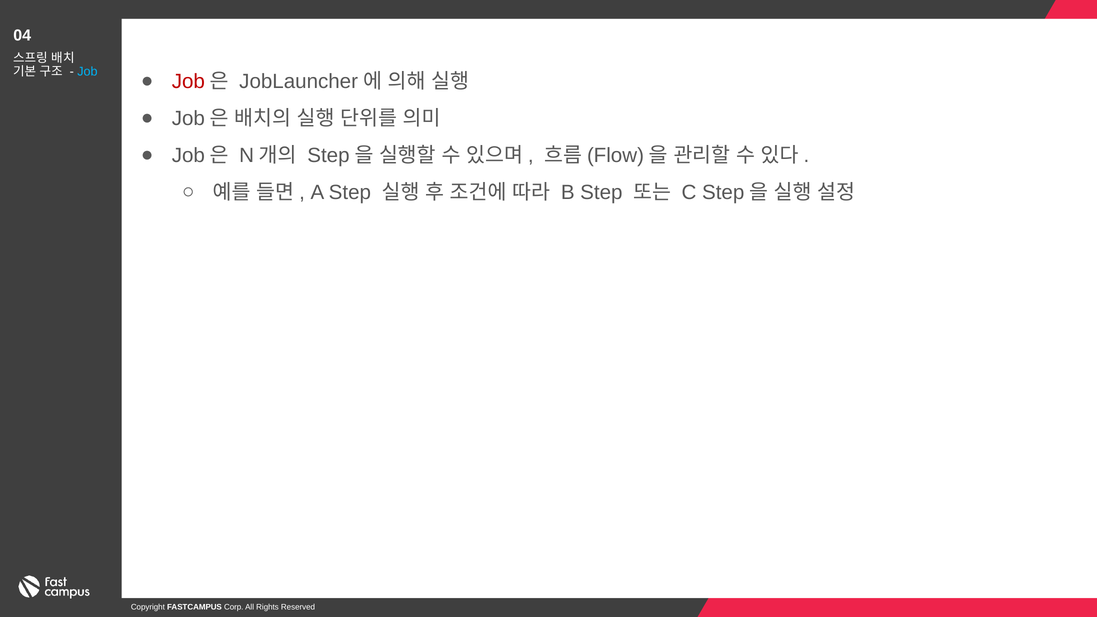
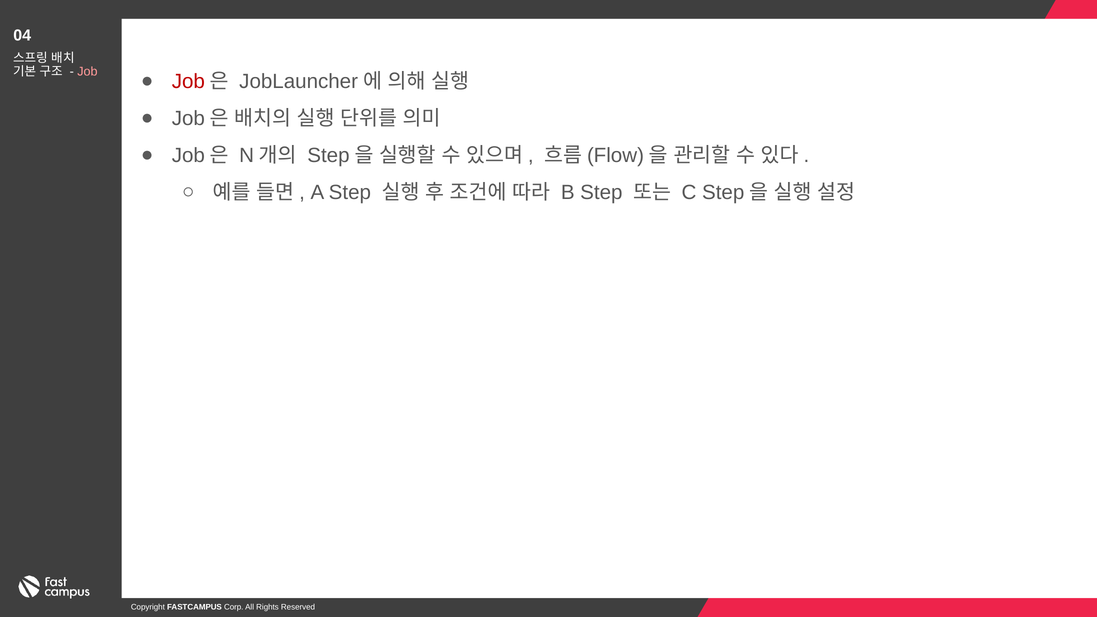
Job at (87, 72) colour: light blue -> pink
